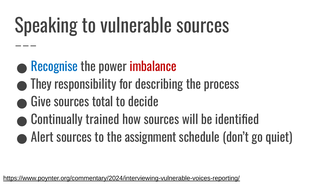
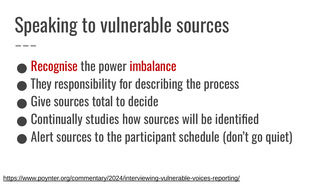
Recognise colour: blue -> red
trained: trained -> studies
assignment: assignment -> participant
